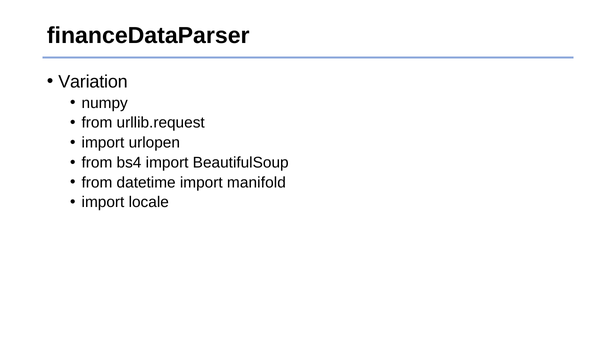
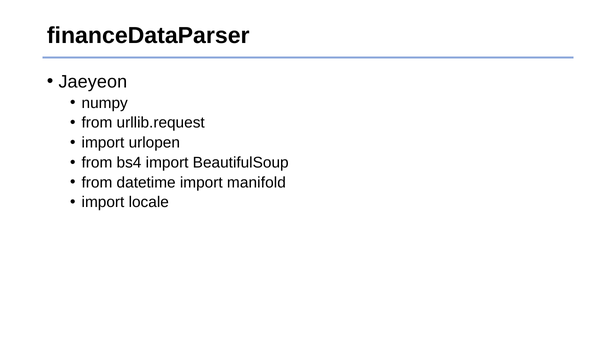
Variation: Variation -> Jaeyeon
